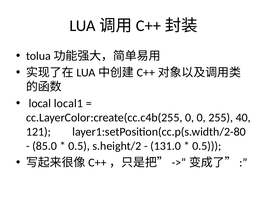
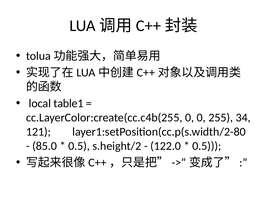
local1: local1 -> table1
40: 40 -> 34
131.0: 131.0 -> 122.0
